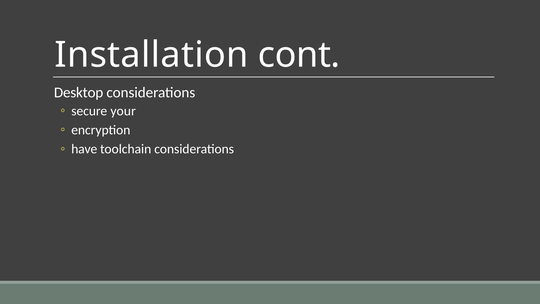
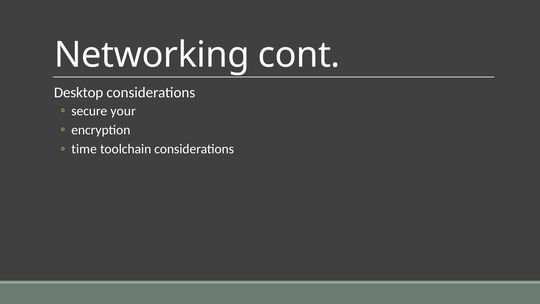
Installation: Installation -> Networking
have: have -> time
